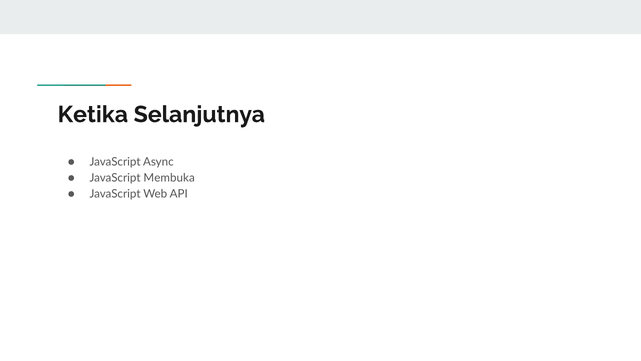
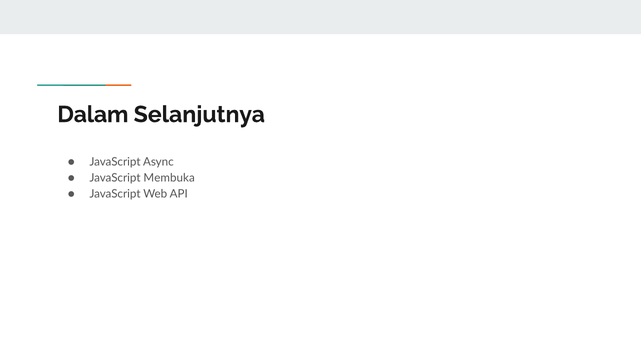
Ketika: Ketika -> Dalam
